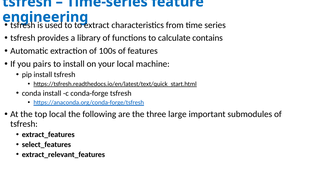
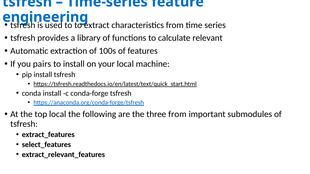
contains: contains -> relevant
three large: large -> from
